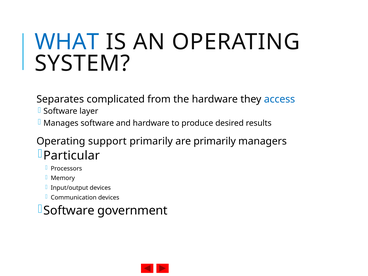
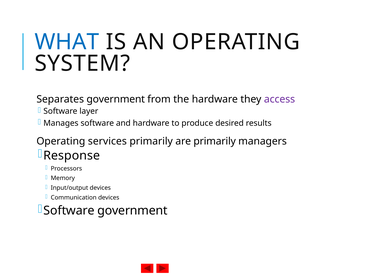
Separates complicated: complicated -> government
access colour: blue -> purple
support: support -> services
Particular: Particular -> Response
